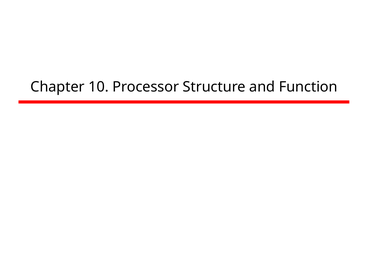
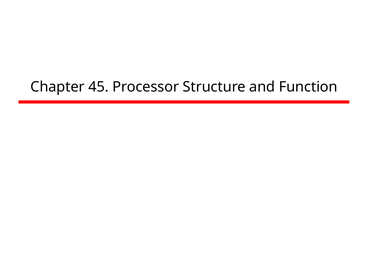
10: 10 -> 45
